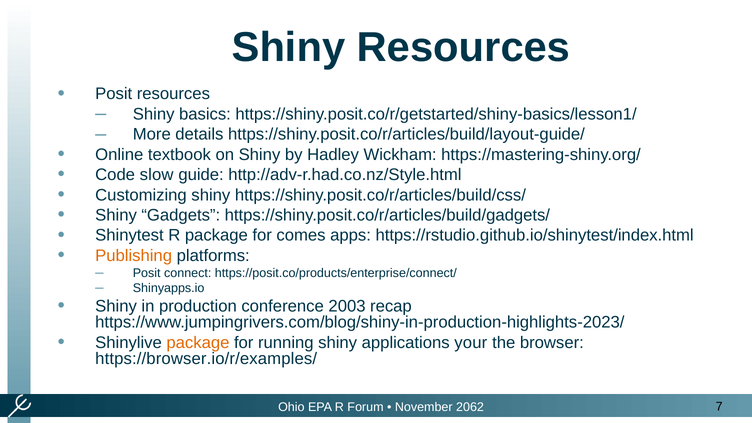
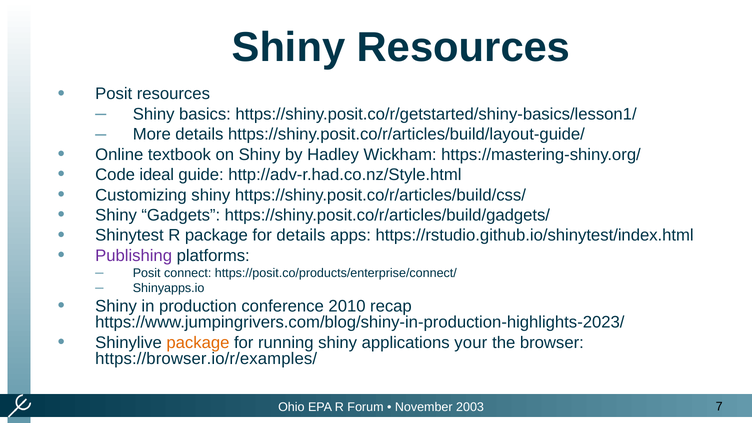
slow: slow -> ideal
for comes: comes -> details
Publishing colour: orange -> purple
2003: 2003 -> 2010
2062: 2062 -> 2003
